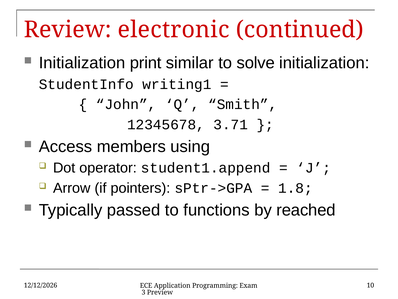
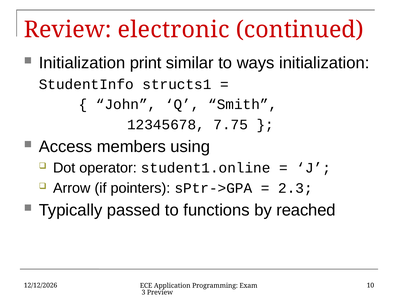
solve: solve -> ways
writing1: writing1 -> structs1
3.71: 3.71 -> 7.75
student1.append: student1.append -> student1.online
1.8: 1.8 -> 2.3
